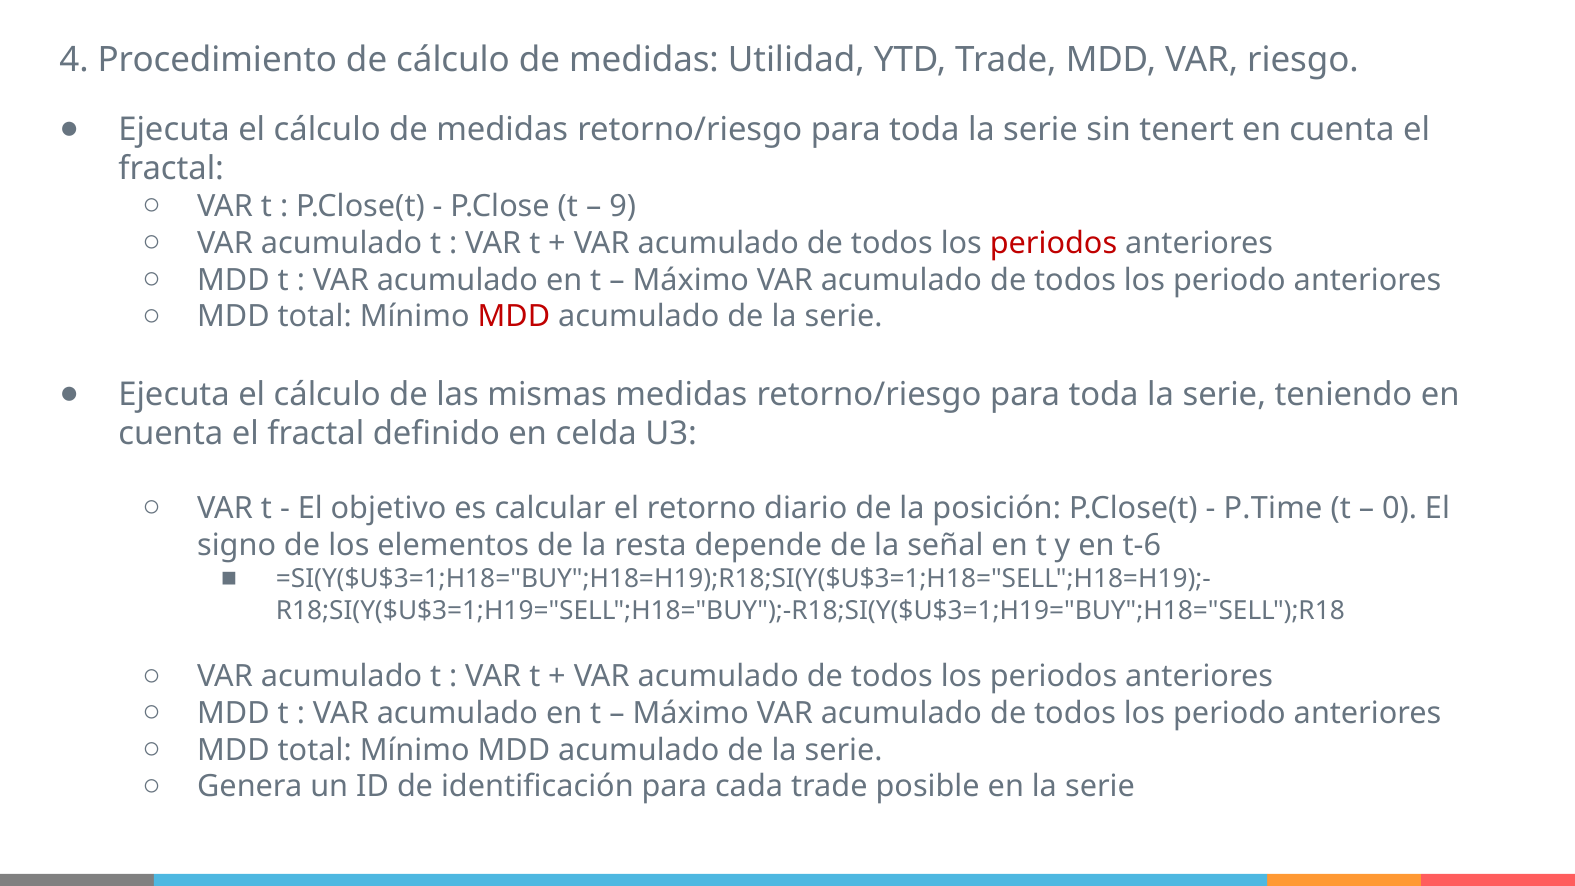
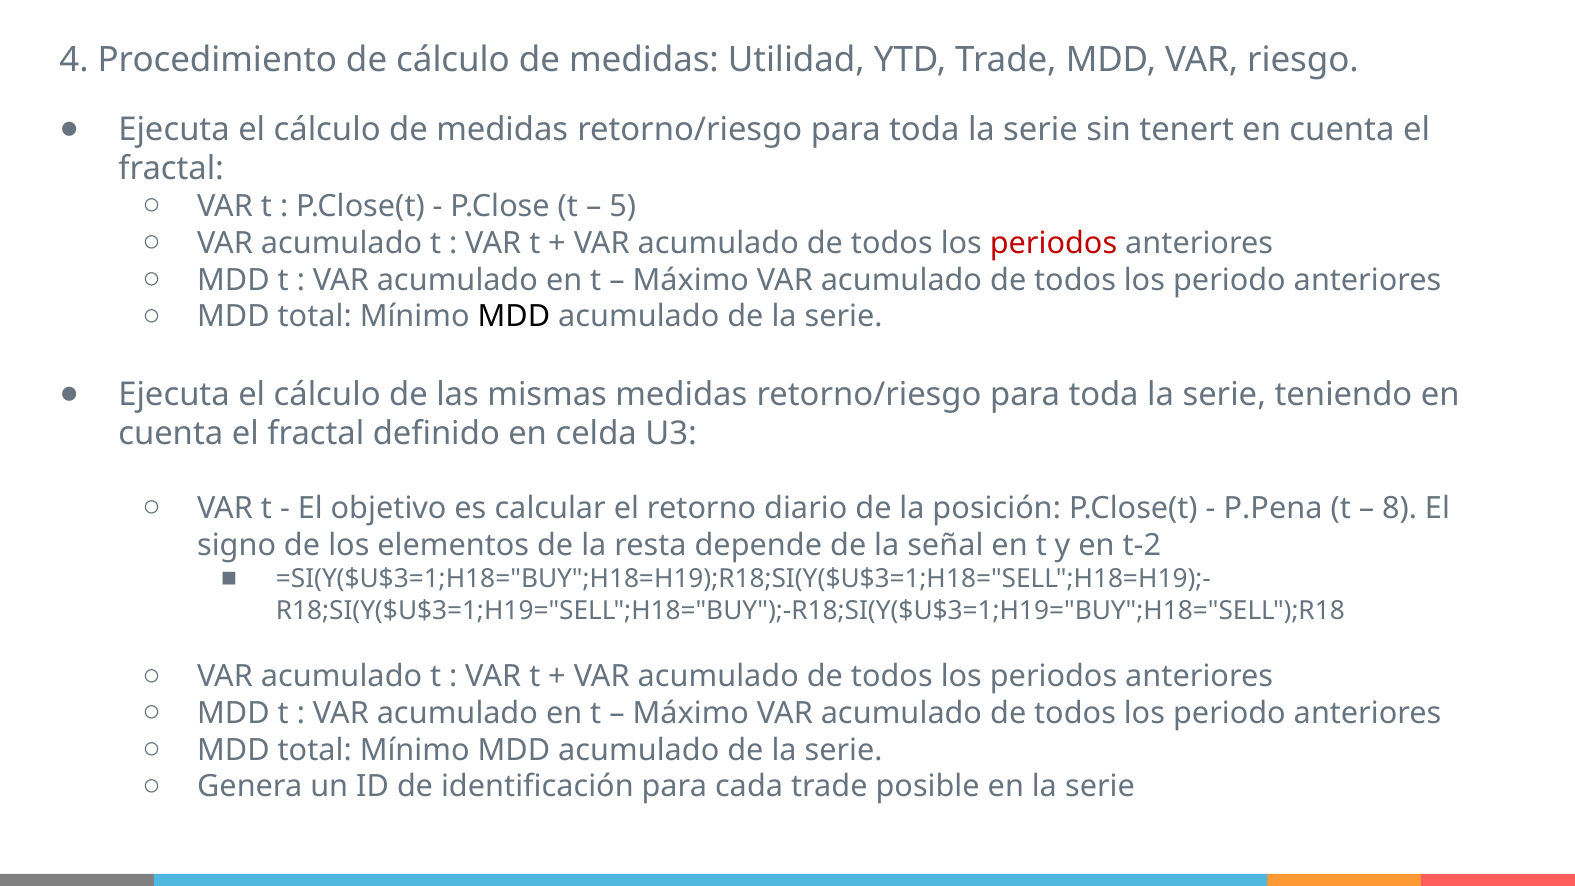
9: 9 -> 5
MDD at (514, 317) colour: red -> black
P.Time: P.Time -> P.Pena
0: 0 -> 8
t-6: t-6 -> t-2
